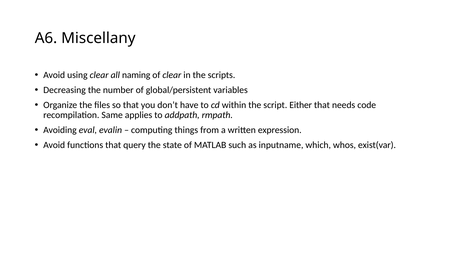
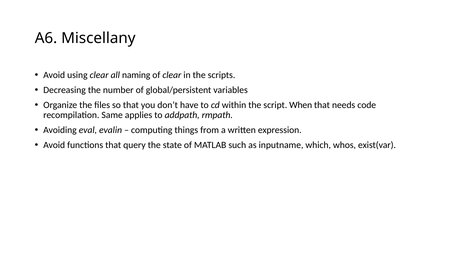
Either: Either -> When
